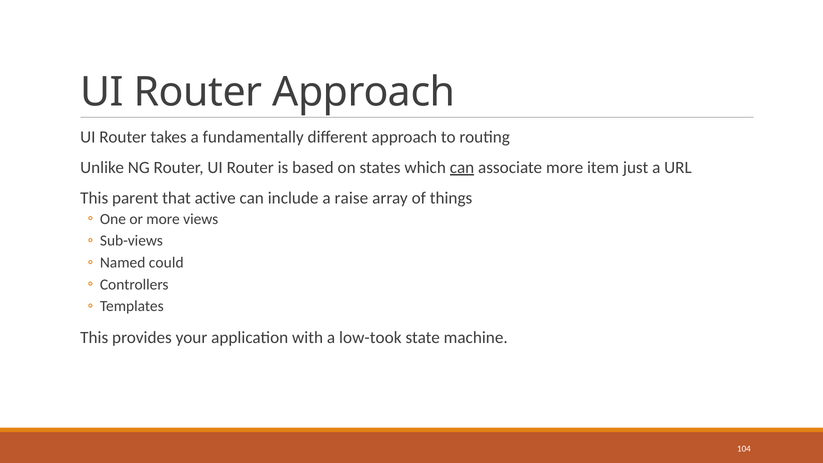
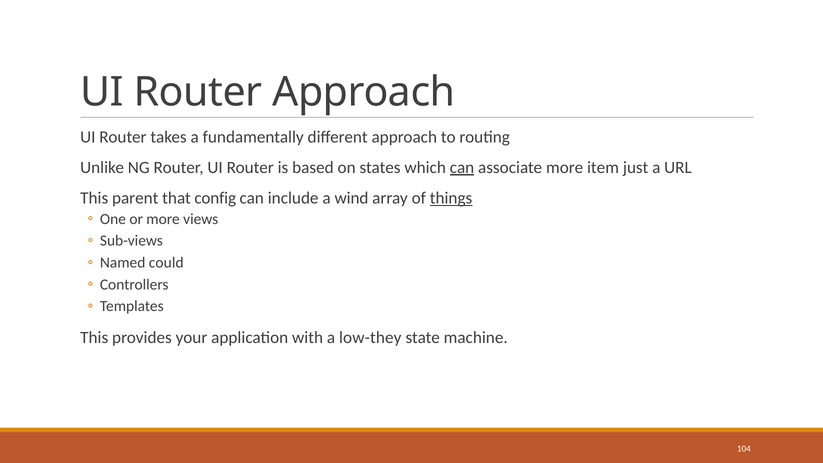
active: active -> config
raise: raise -> wind
things underline: none -> present
low-took: low-took -> low-they
